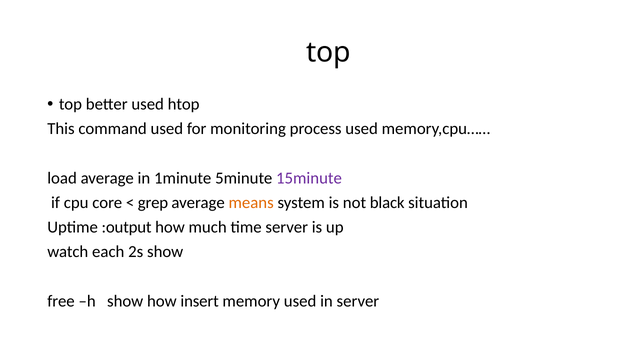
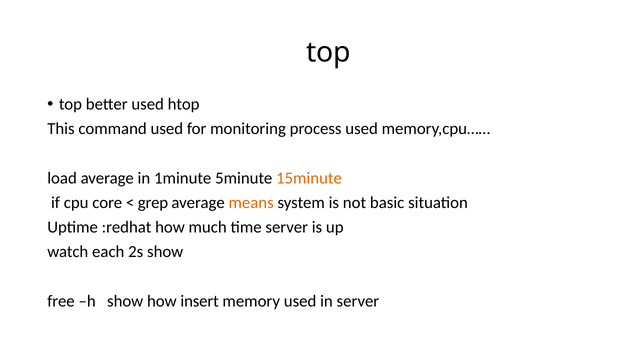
15minute colour: purple -> orange
black: black -> basic
:output: :output -> :redhat
